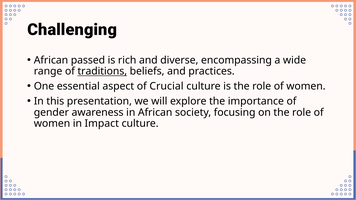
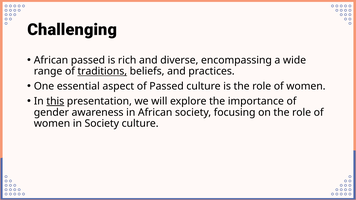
of Crucial: Crucial -> Passed
this underline: none -> present
in Impact: Impact -> Society
